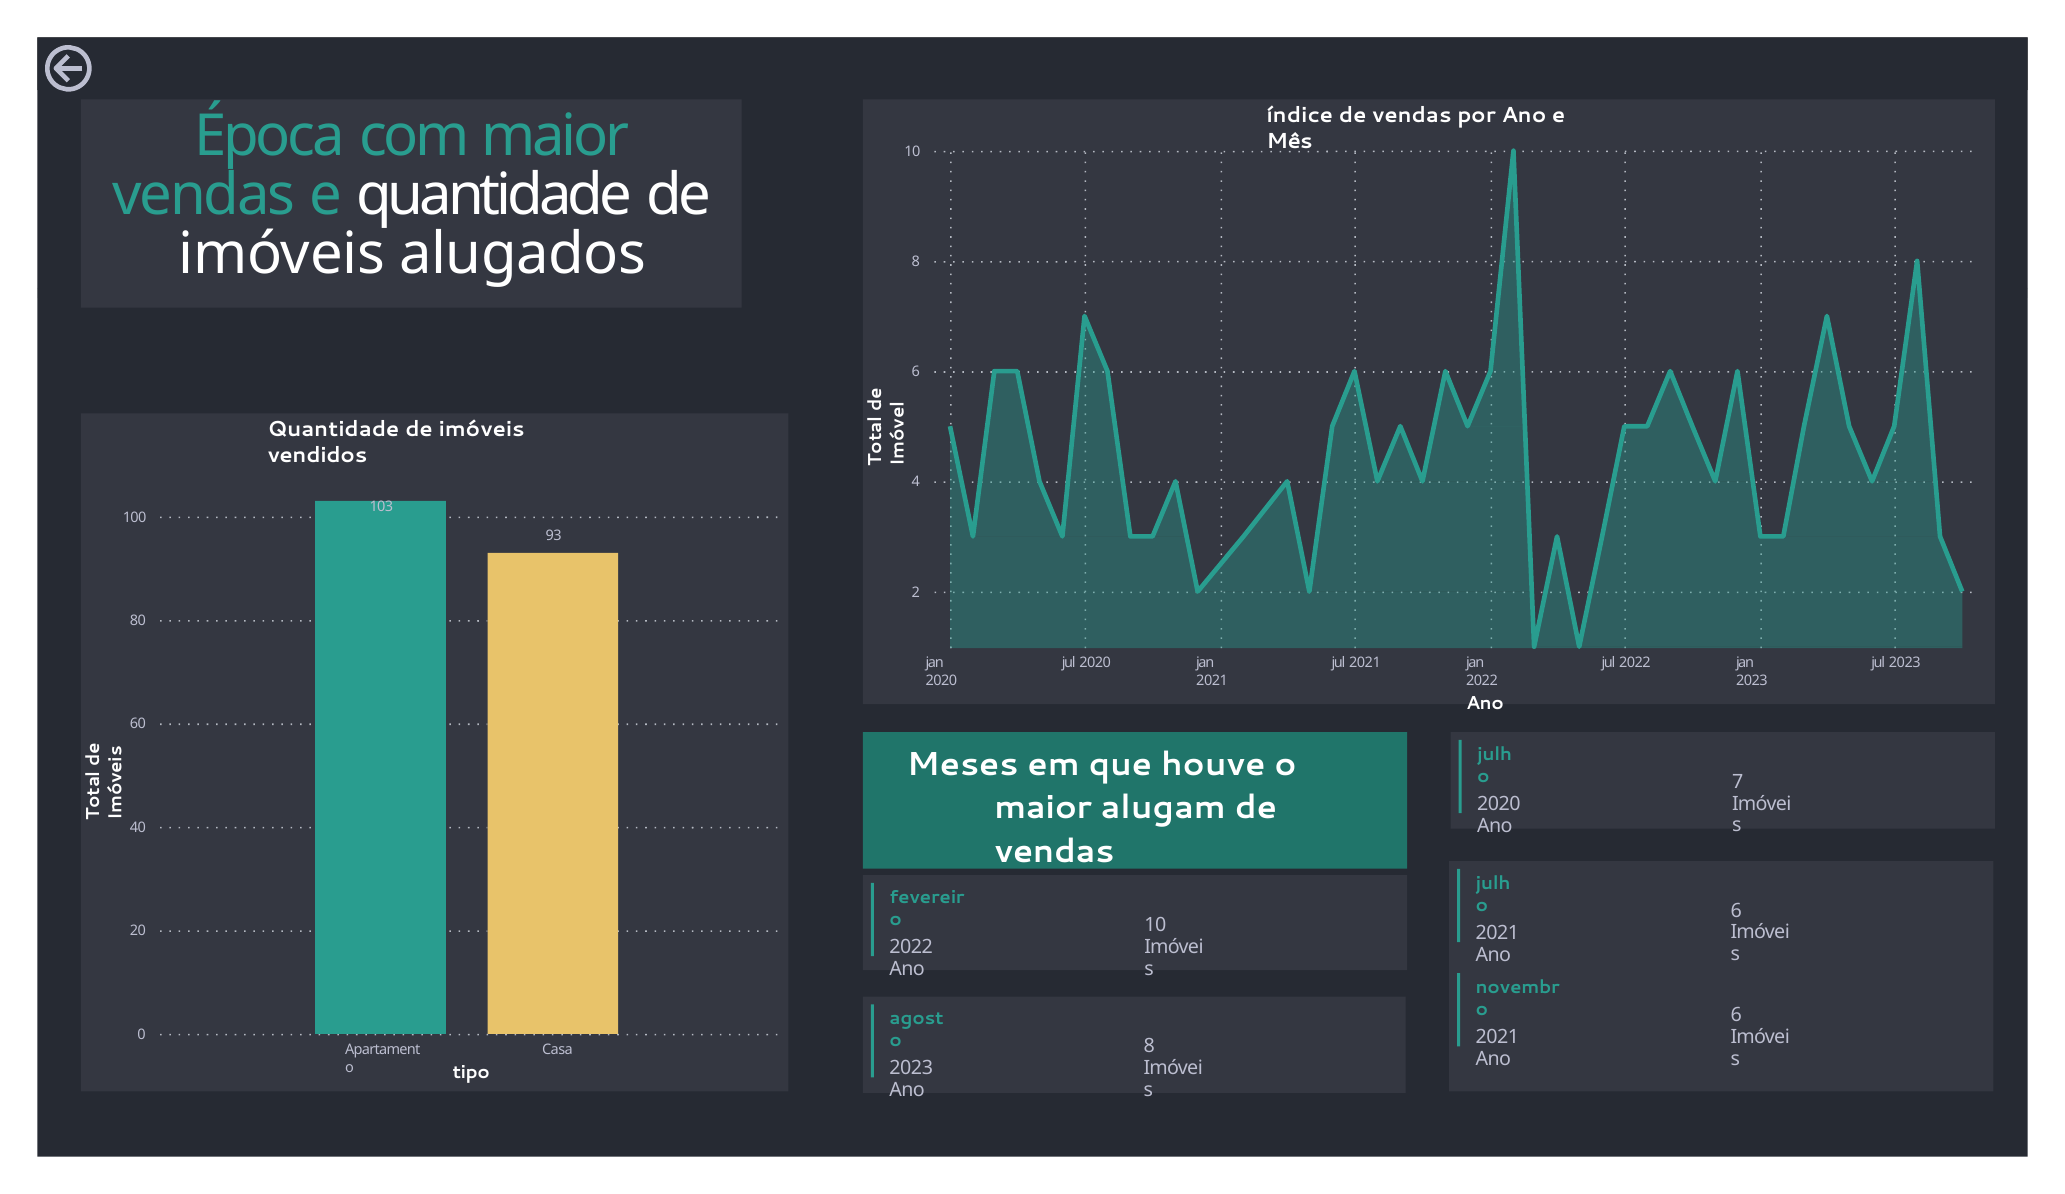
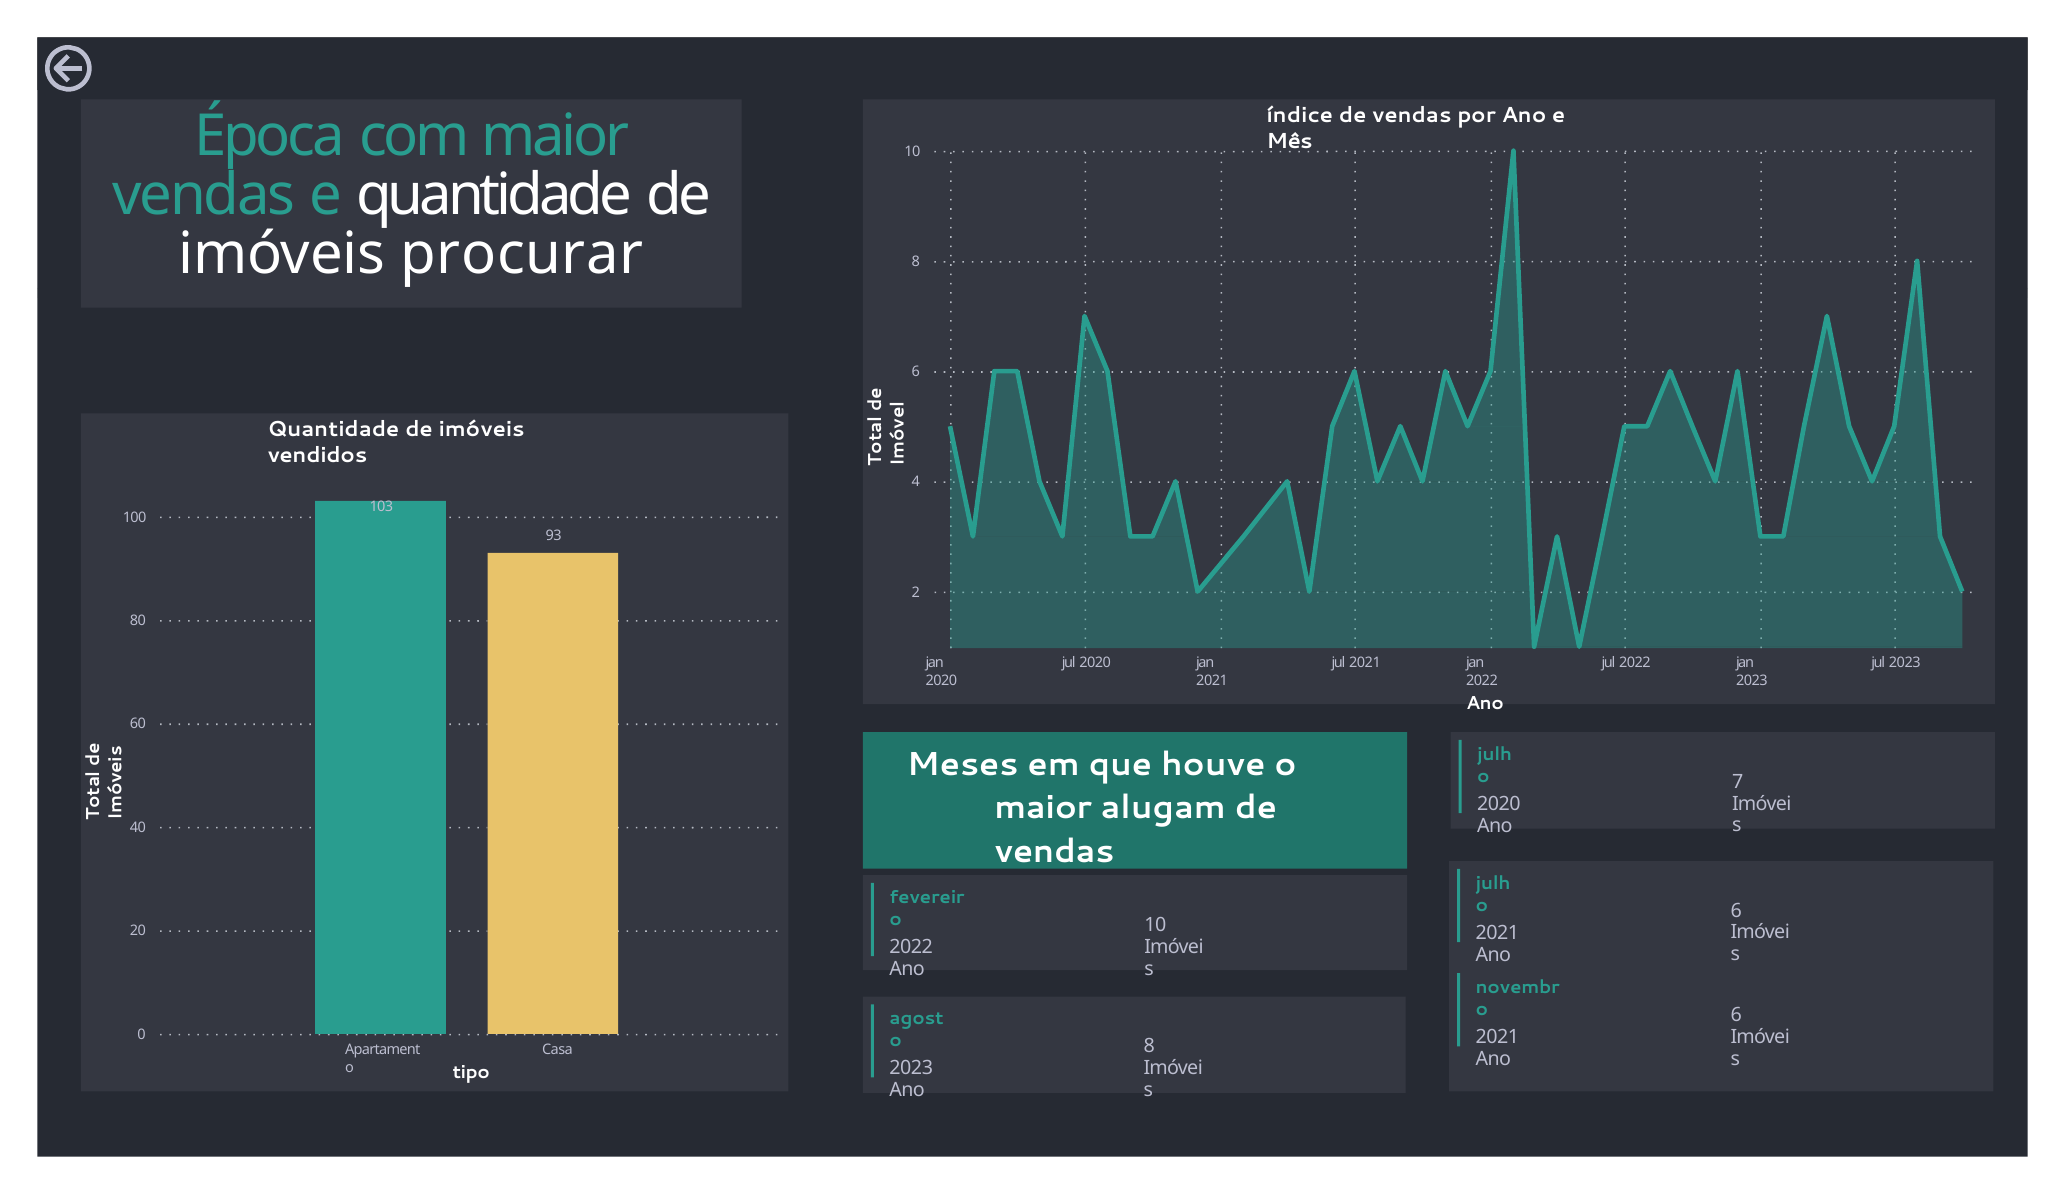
alugados: alugados -> procurar
